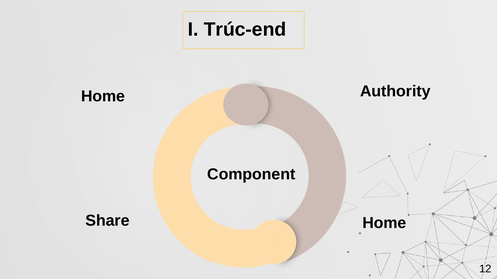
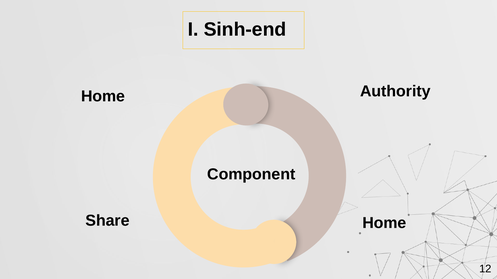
Trúc-end: Trúc-end -> Sinh-end
